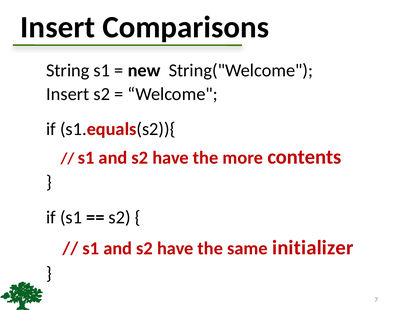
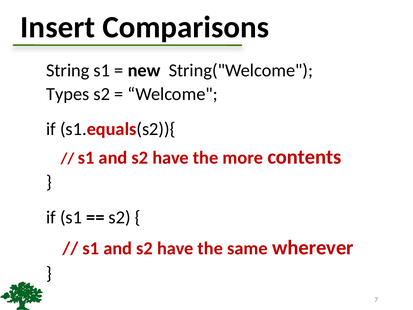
Insert at (68, 94): Insert -> Types
initializer: initializer -> wherever
